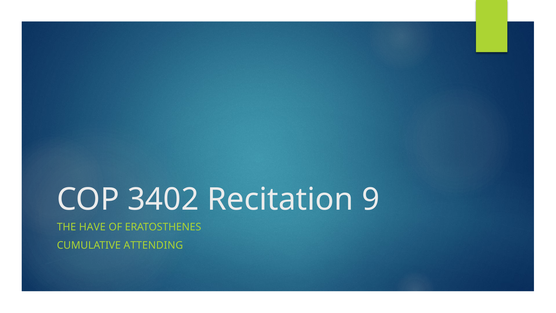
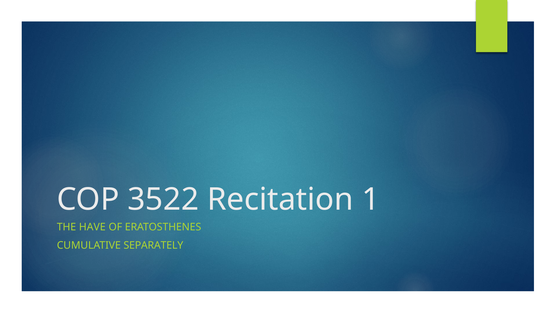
3402: 3402 -> 3522
9: 9 -> 1
ATTENDING: ATTENDING -> SEPARATELY
